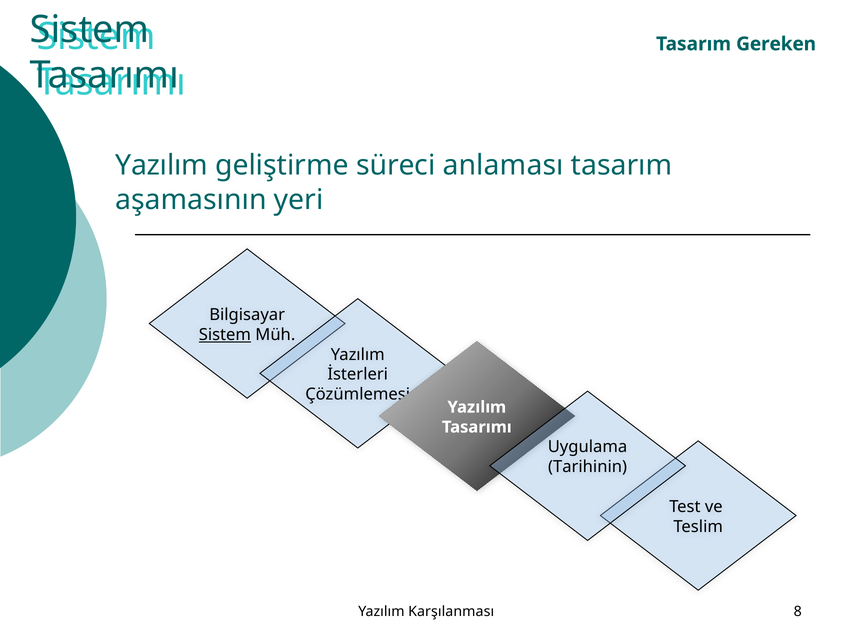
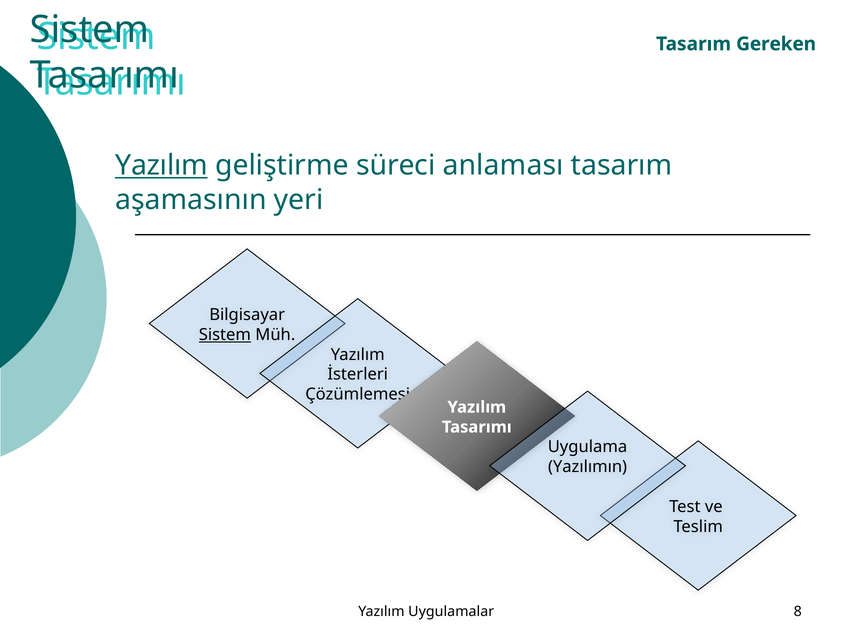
Yazılım at (162, 165) underline: none -> present
Tarihinin: Tarihinin -> Yazılımın
Karşılanması: Karşılanması -> Uygulamalar
